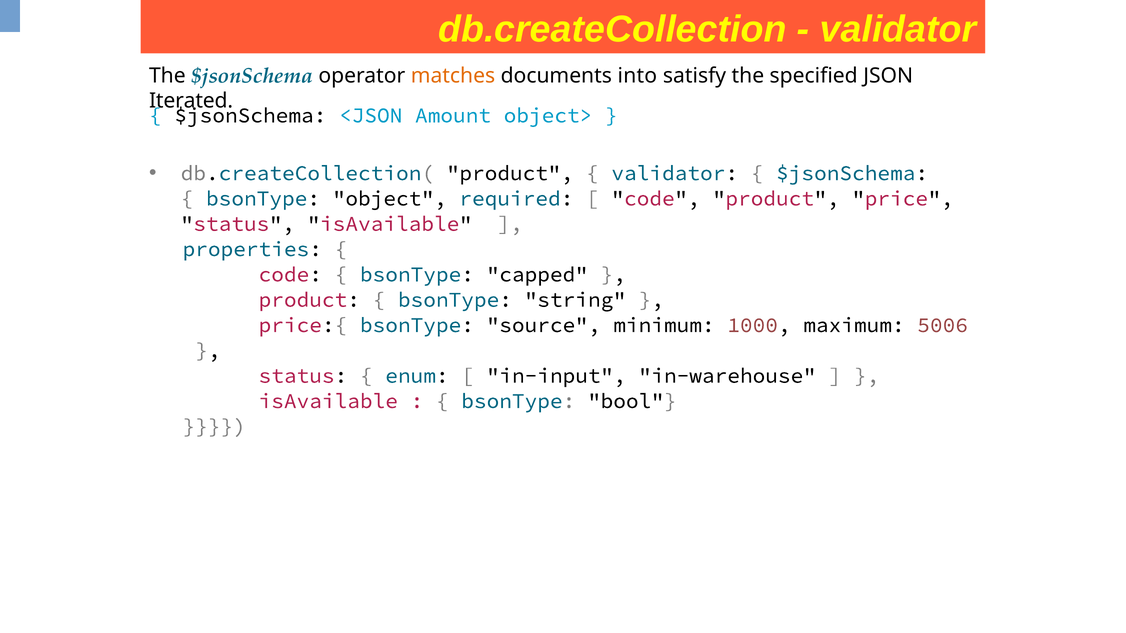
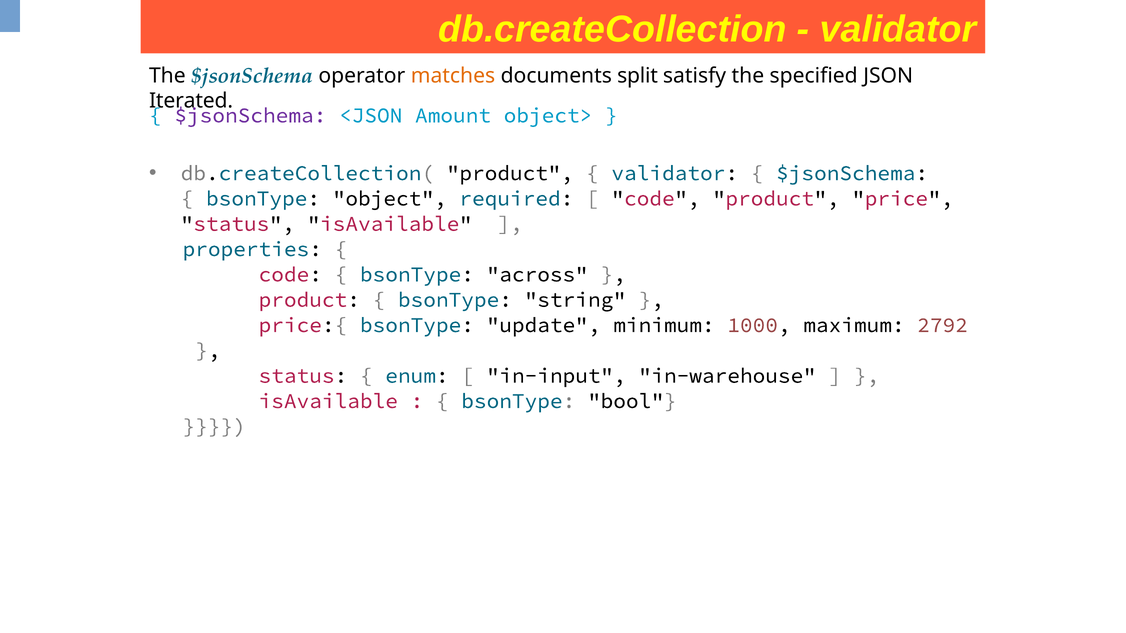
into: into -> split
$jsonSchema at (250, 115) colour: black -> purple
capped: capped -> across
source: source -> update
5006: 5006 -> 2792
